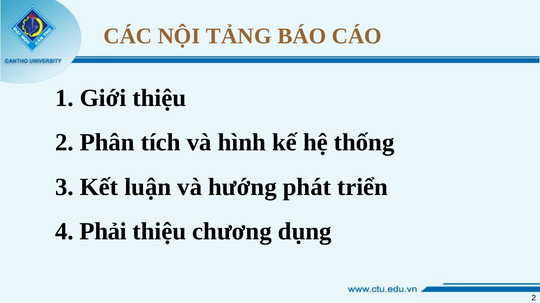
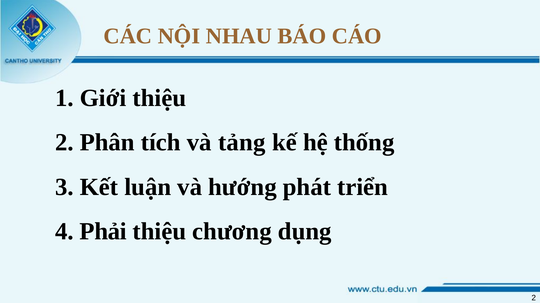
TẢNG: TẢNG -> NHAU
hình: hình -> tảng
